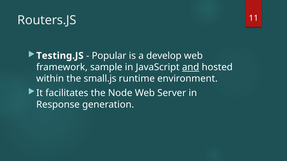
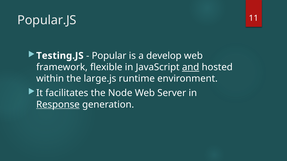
Routers.JS: Routers.JS -> Popular.JS
sample: sample -> flexible
small.js: small.js -> large.js
Response underline: none -> present
